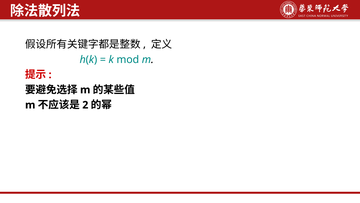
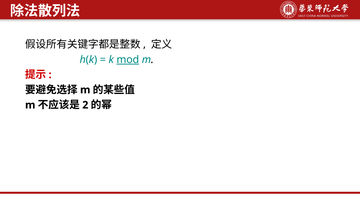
mod underline: none -> present
